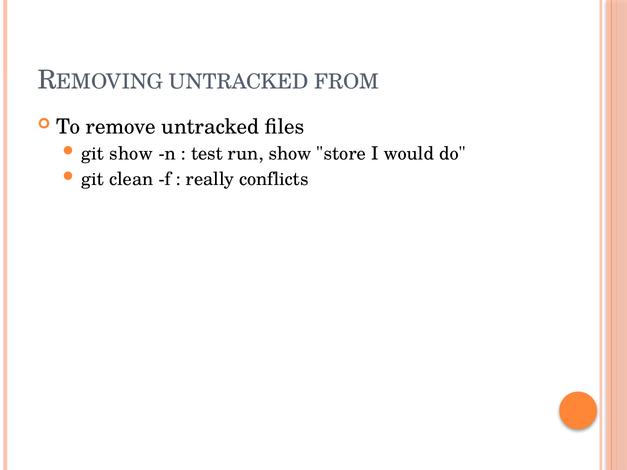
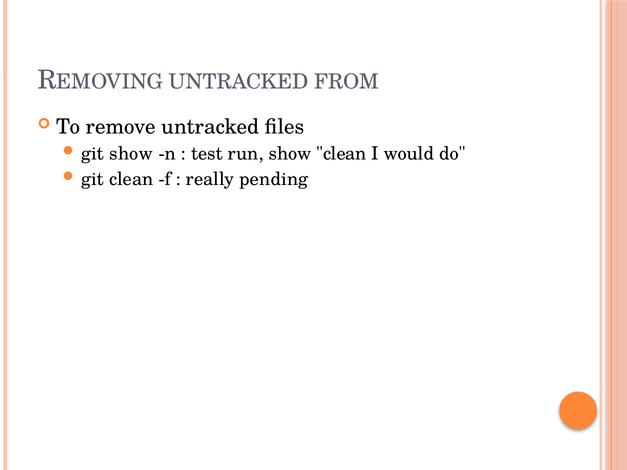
show store: store -> clean
conflicts: conflicts -> pending
